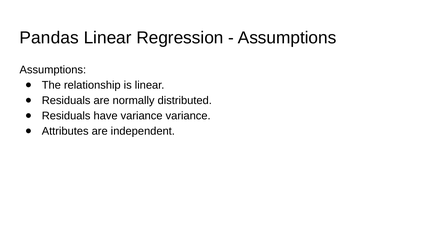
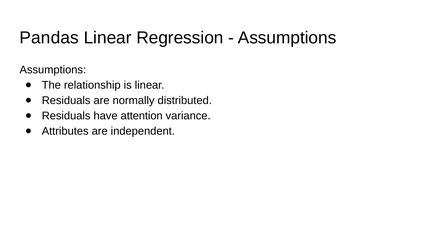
have variance: variance -> attention
